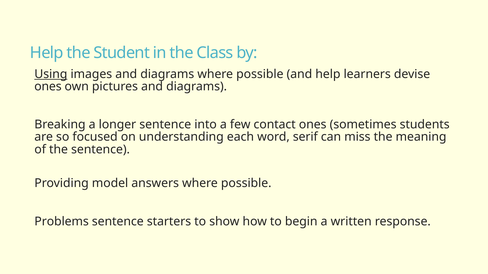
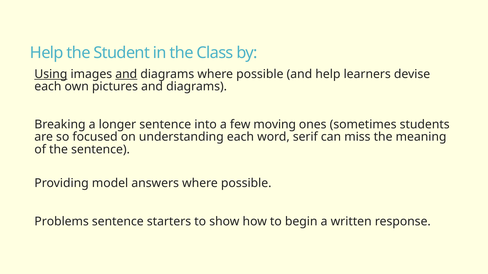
and at (126, 74) underline: none -> present
ones at (48, 87): ones -> each
contact: contact -> moving
